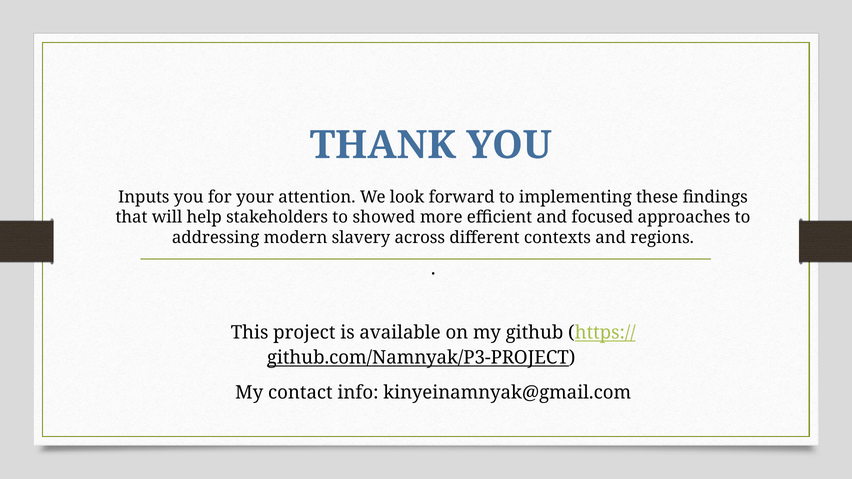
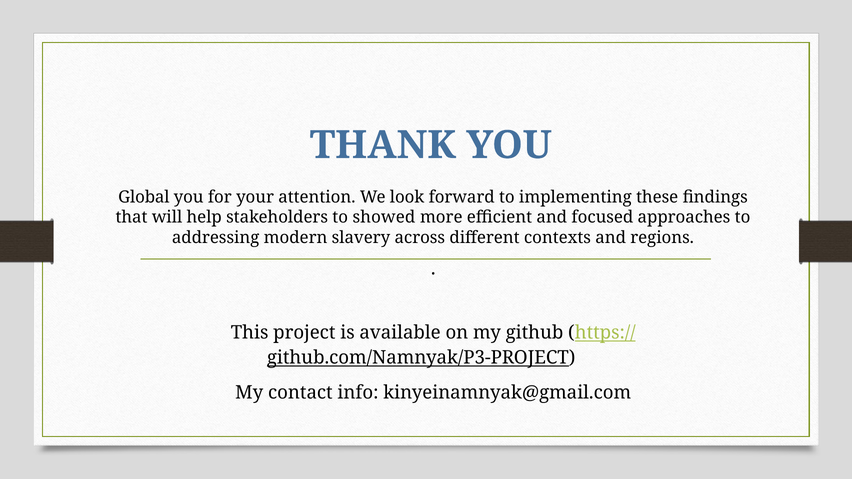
Inputs: Inputs -> Global
